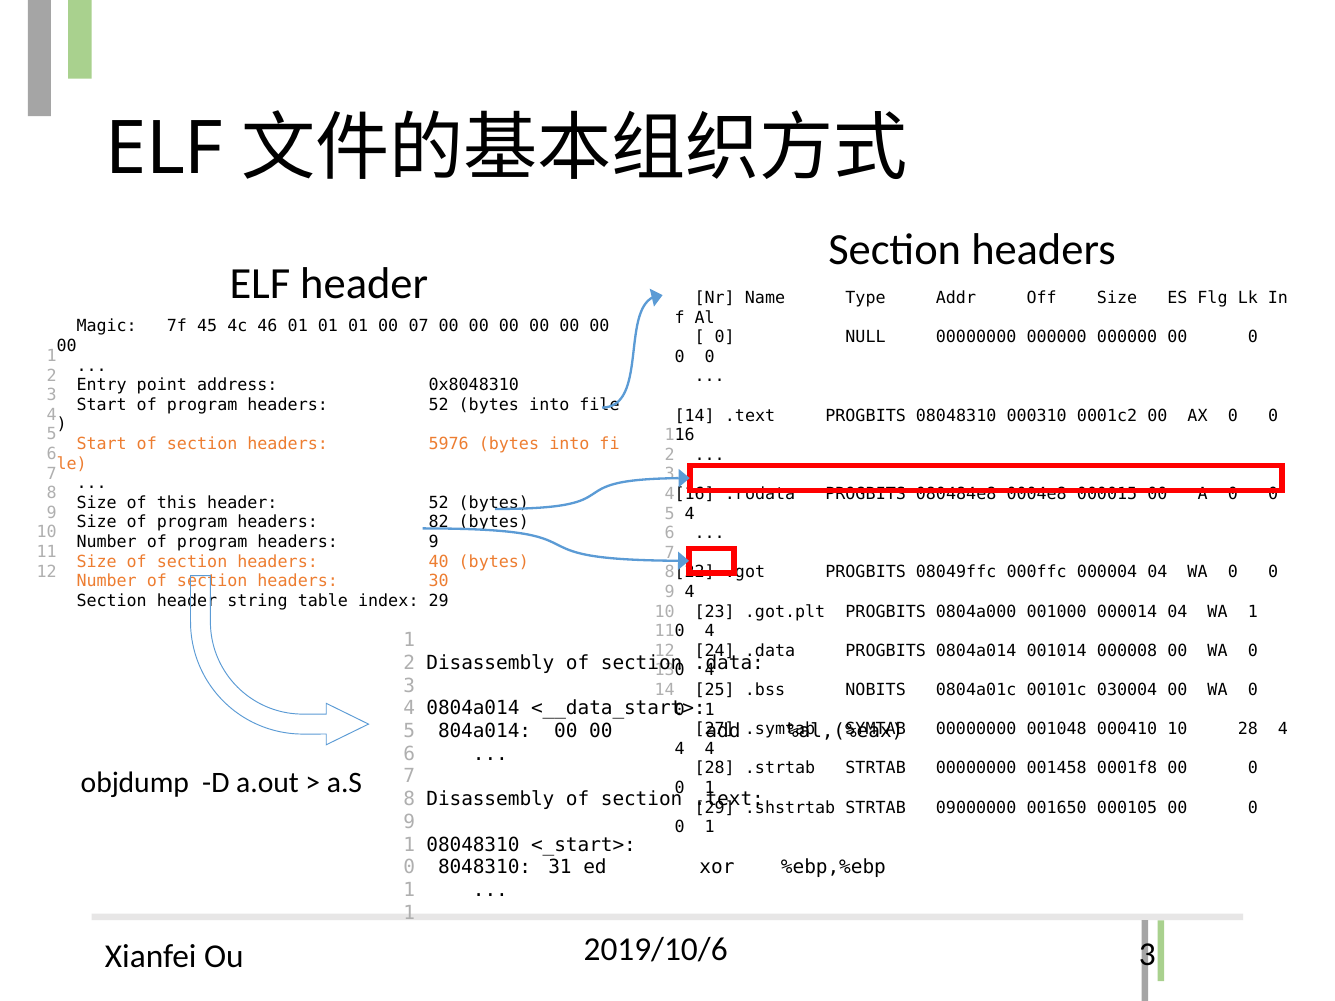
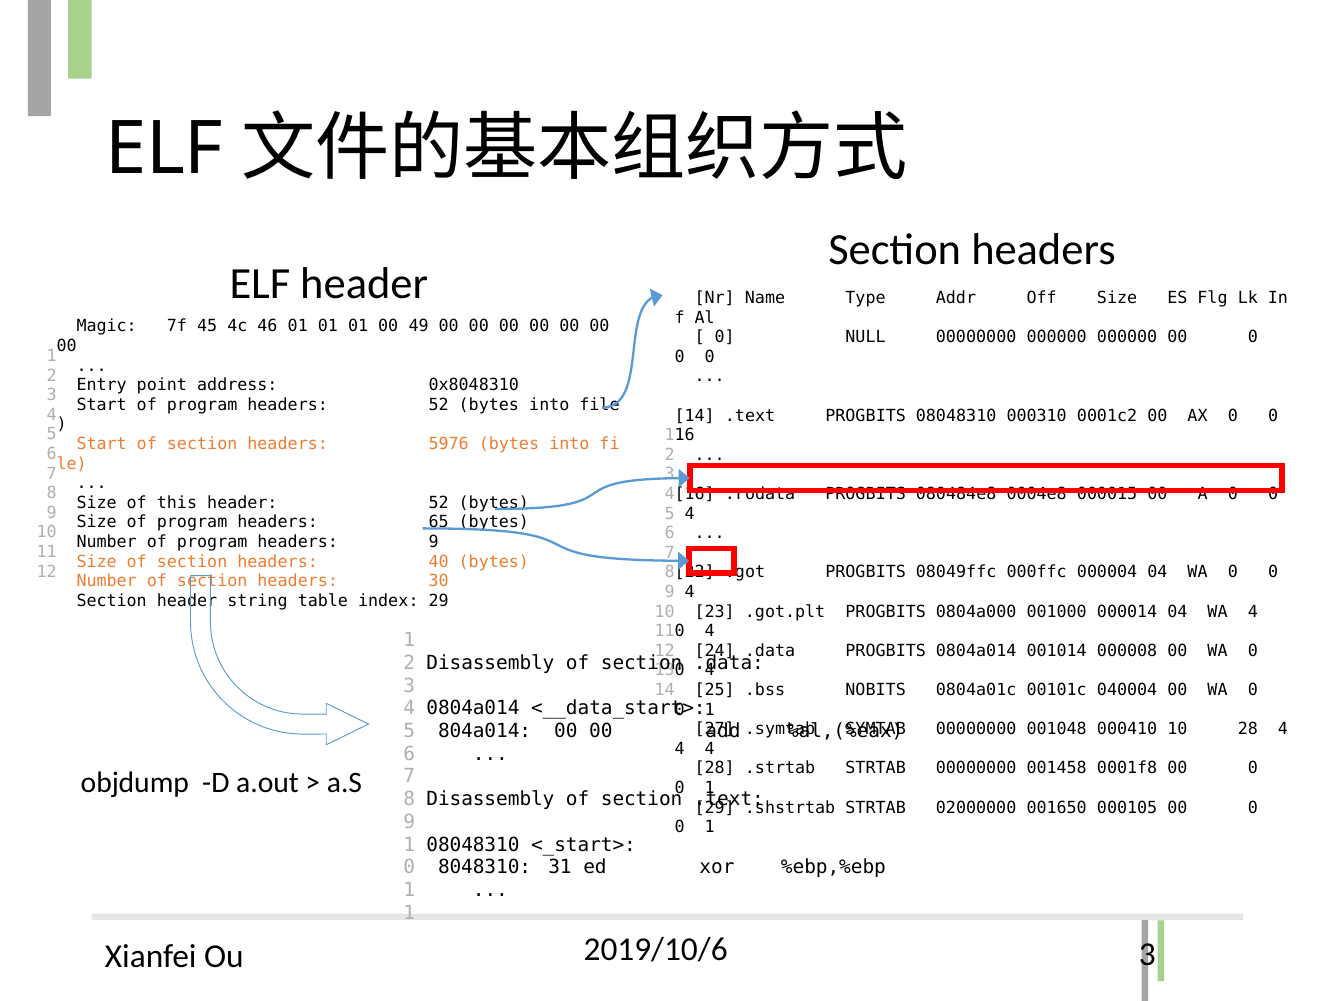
07: 07 -> 49
82: 82 -> 65
WA 1: 1 -> 4
030004: 030004 -> 040004
09000000: 09000000 -> 02000000
